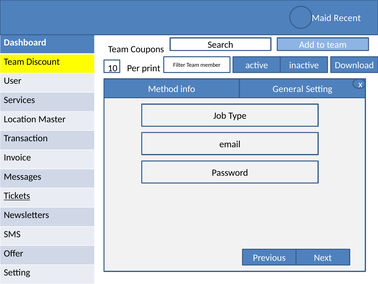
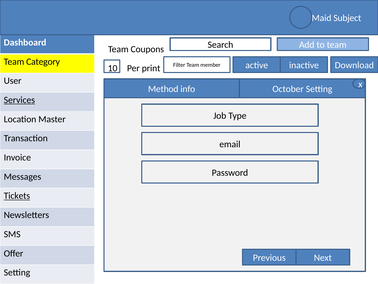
Recent: Recent -> Subject
Discount: Discount -> Category
General: General -> October
Services underline: none -> present
